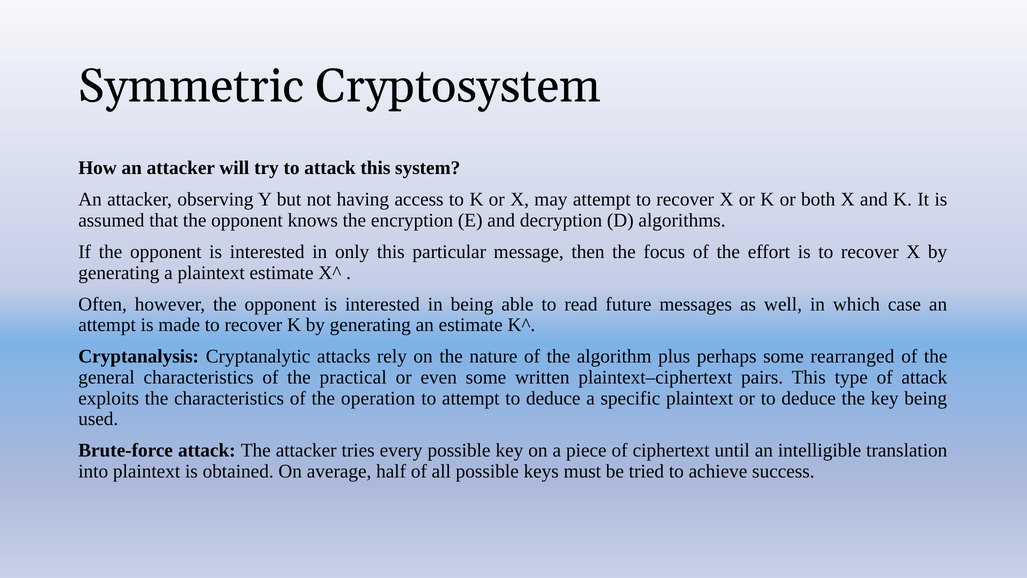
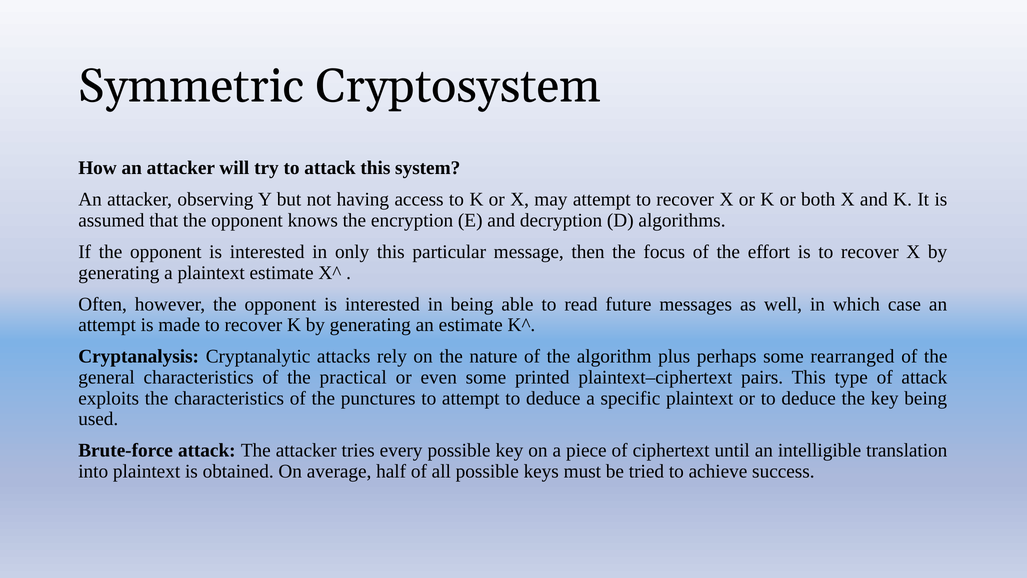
written: written -> printed
operation: operation -> punctures
